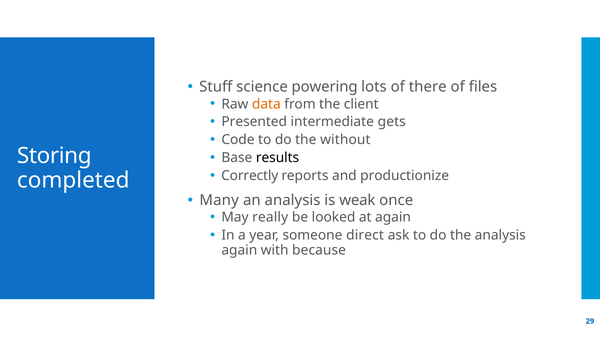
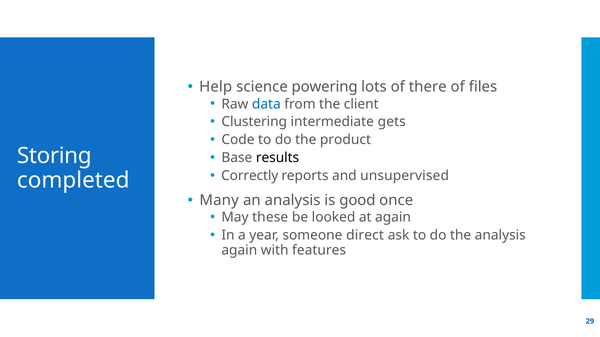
Stuff: Stuff -> Help
data colour: orange -> blue
Presented: Presented -> Clustering
without: without -> product
productionize: productionize -> unsupervised
weak: weak -> good
really: really -> these
because: because -> features
